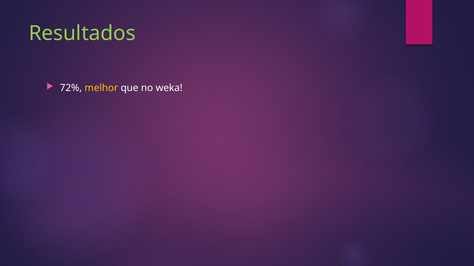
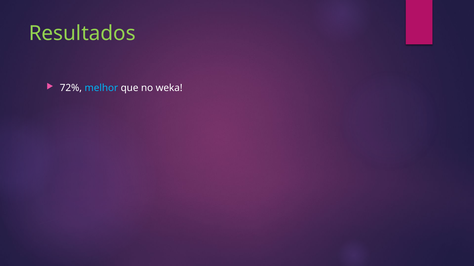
melhor colour: yellow -> light blue
